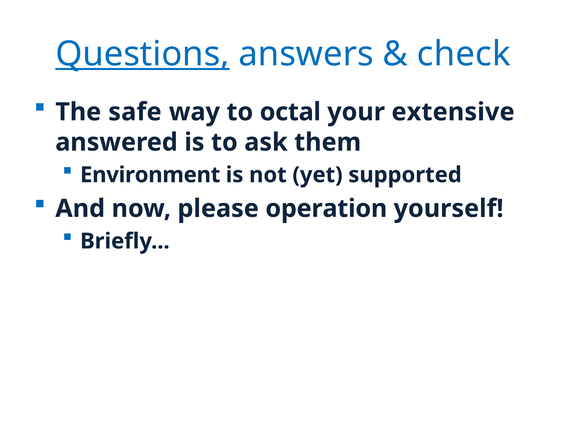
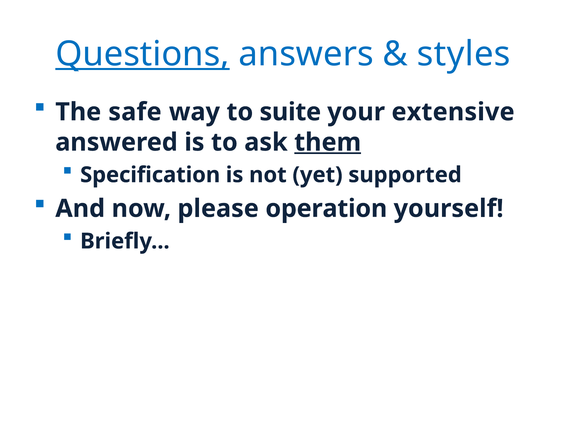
check: check -> styles
octal: octal -> suite
them underline: none -> present
Environment: Environment -> Specification
